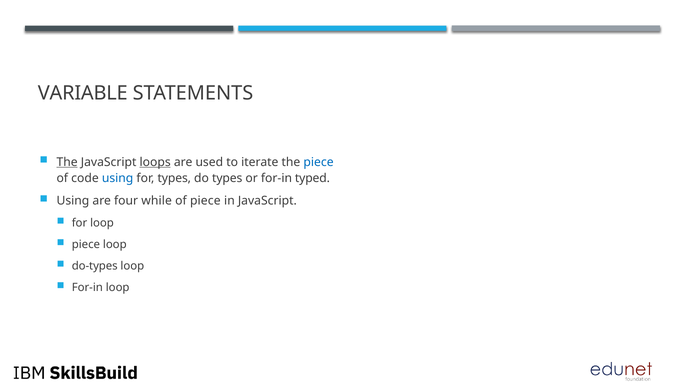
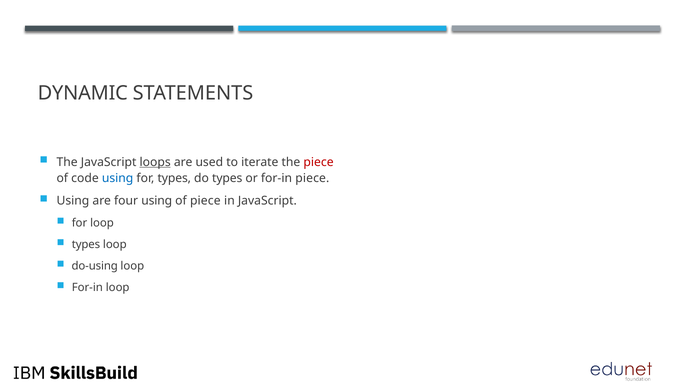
VARIABLE: VARIABLE -> DYNAMIC
The at (67, 162) underline: present -> none
piece at (319, 162) colour: blue -> red
for-in typed: typed -> piece
four while: while -> using
piece at (86, 245): piece -> types
do-types: do-types -> do-using
